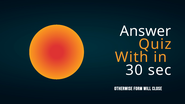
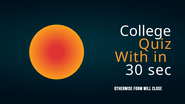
Answer: Answer -> College
